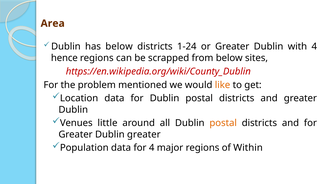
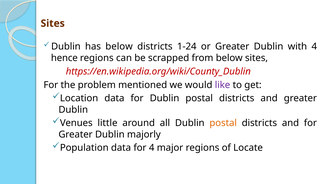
Area at (53, 23): Area -> Sites
like colour: orange -> purple
Dublin greater: greater -> majorly
Within: Within -> Locate
